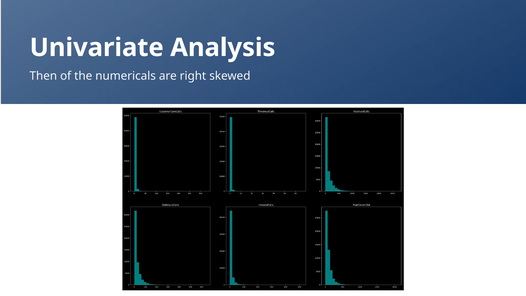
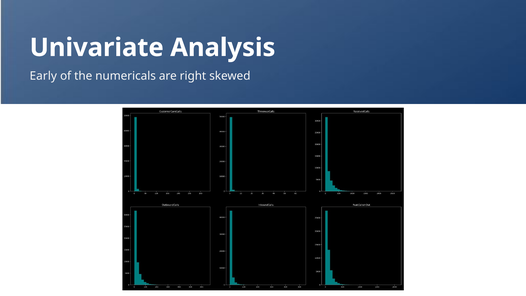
Then: Then -> Early
